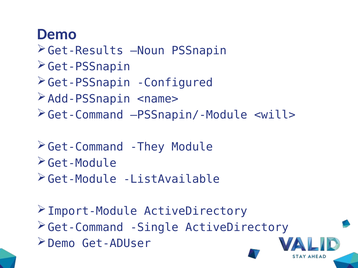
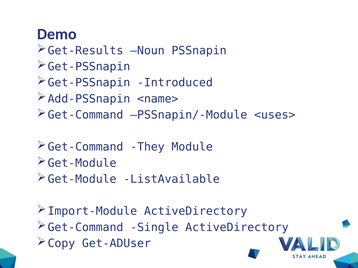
Configured: Configured -> Introduced
<will>: <will> -> <uses>
Demo at (61, 244): Demo -> Copy
